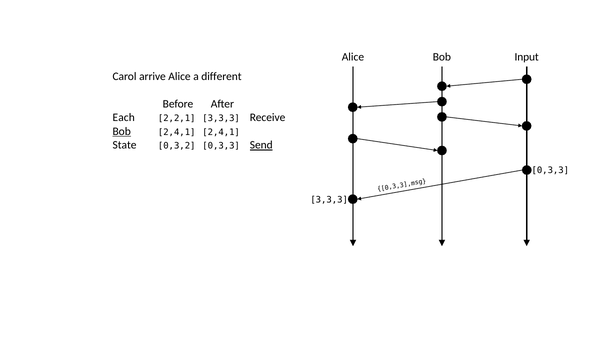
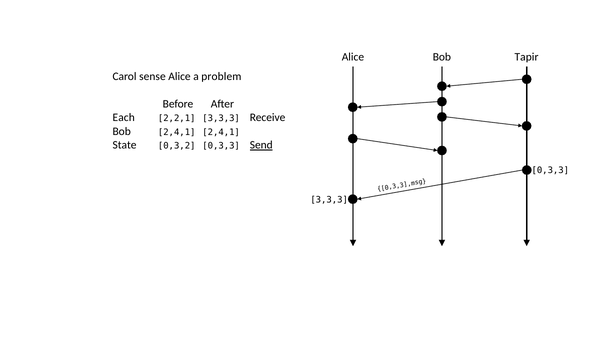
Input: Input -> Tapir
arrive: arrive -> sense
different: different -> problem
Bob at (122, 131) underline: present -> none
